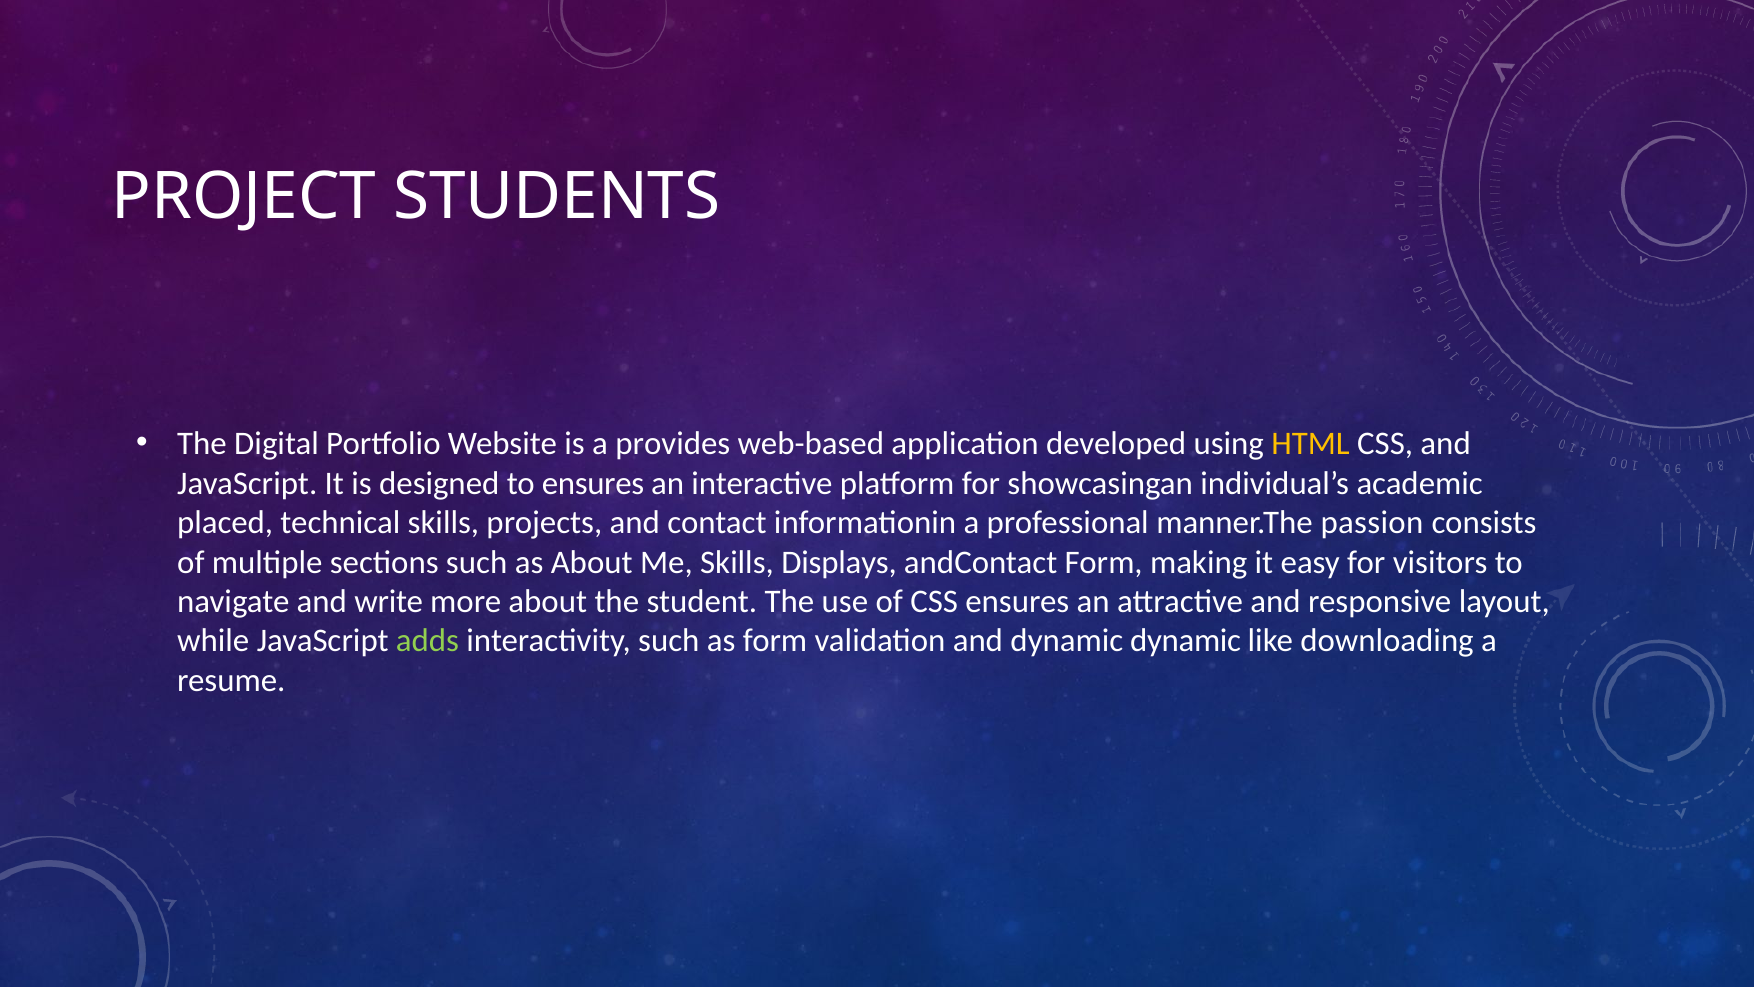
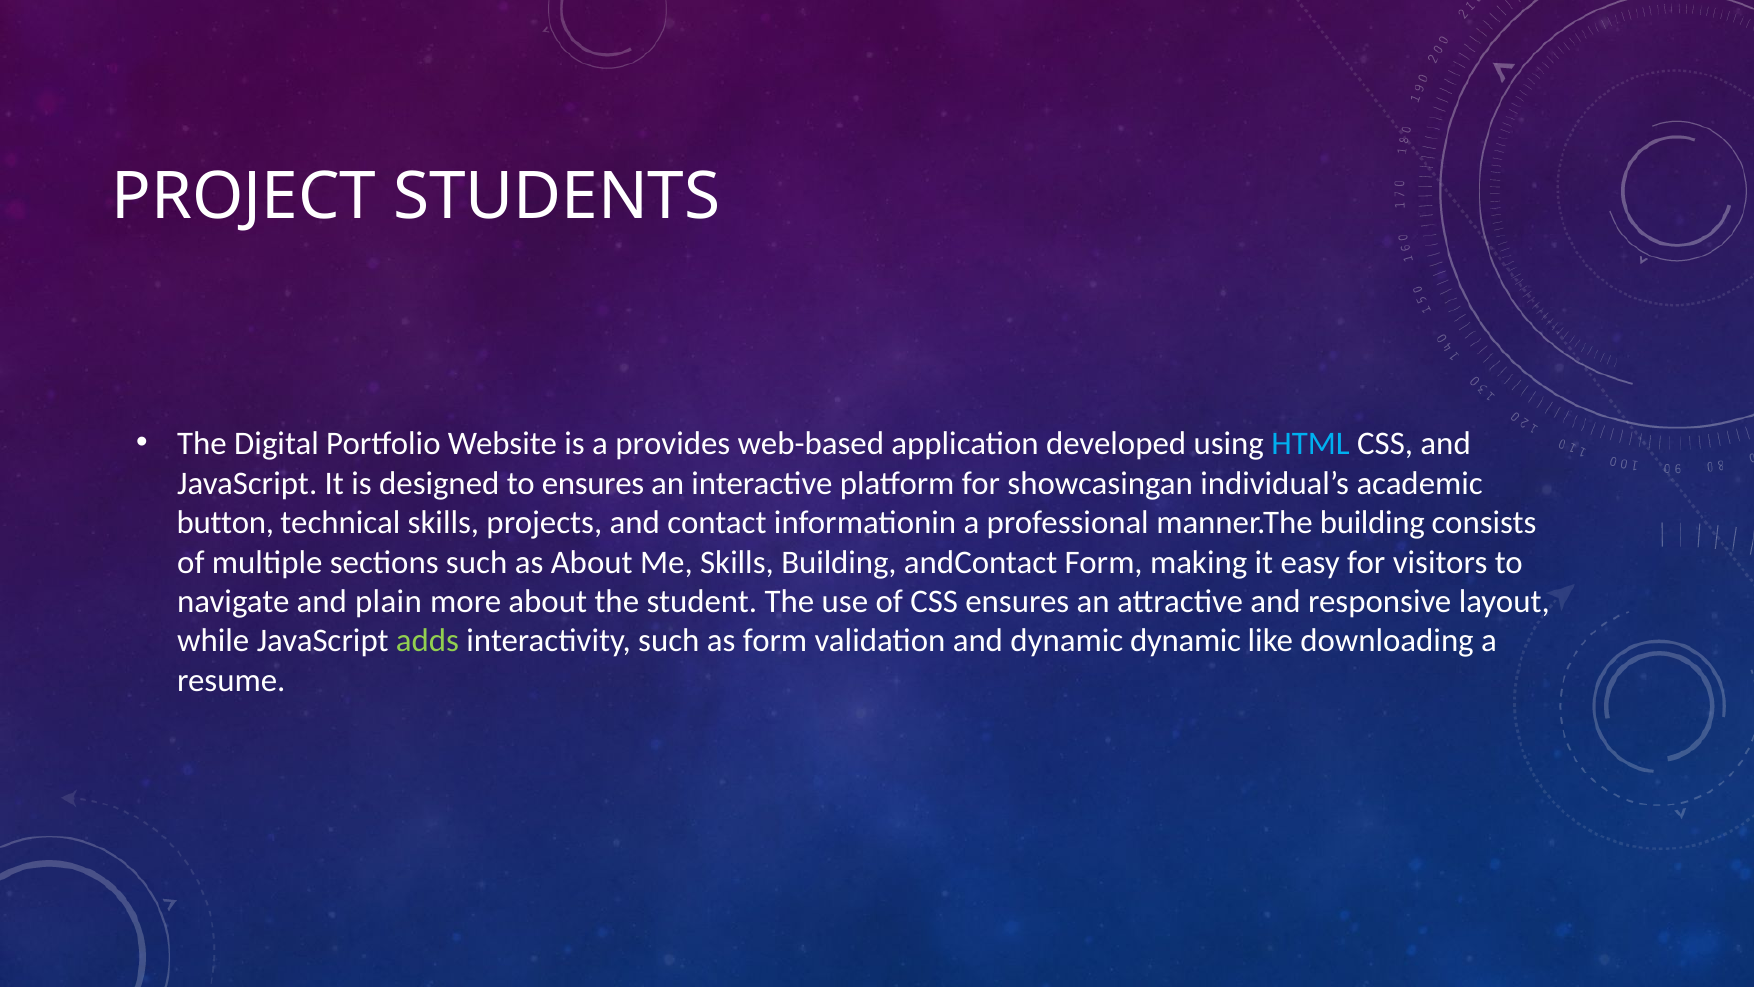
HTML colour: yellow -> light blue
placed: placed -> button
manner.The passion: passion -> building
Skills Displays: Displays -> Building
write: write -> plain
